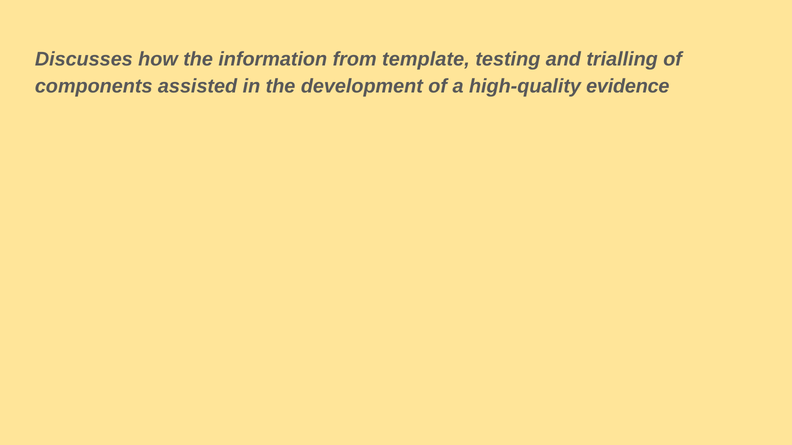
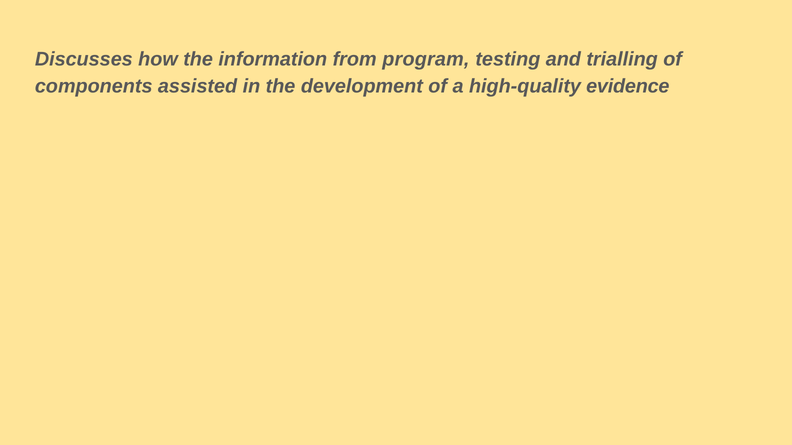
template: template -> program
